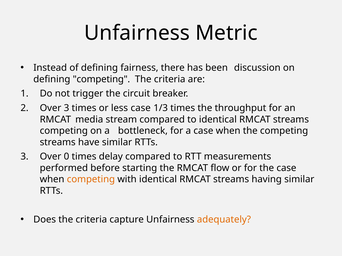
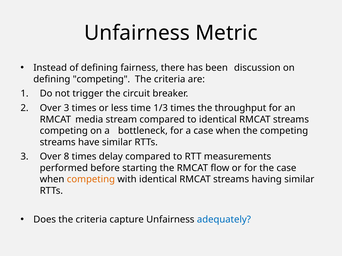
less case: case -> time
0: 0 -> 8
adequately colour: orange -> blue
